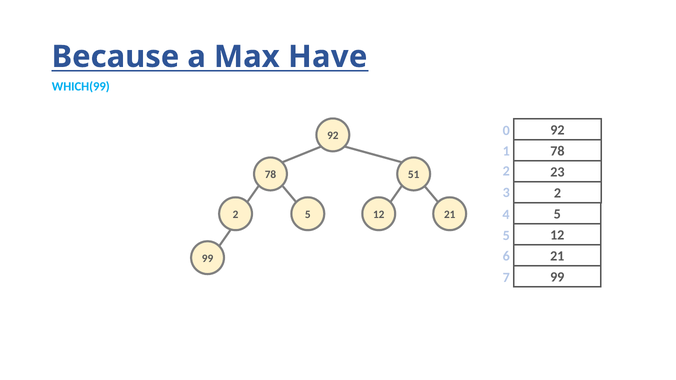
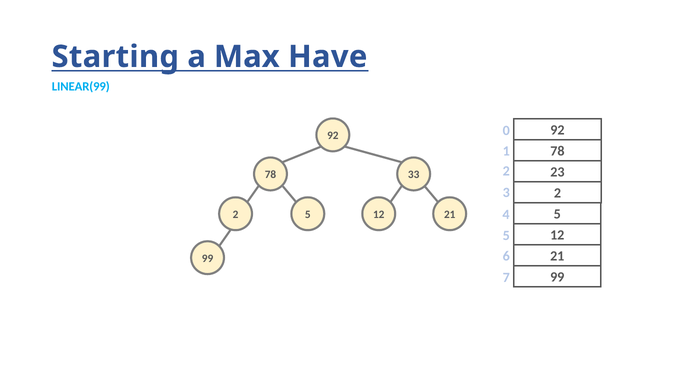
Because: Because -> Starting
WHICH(99: WHICH(99 -> LINEAR(99
51: 51 -> 33
